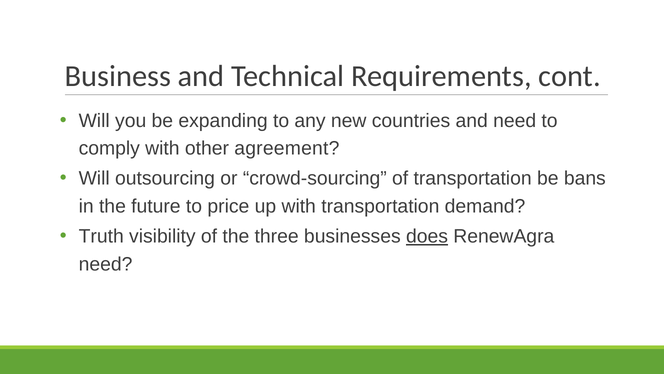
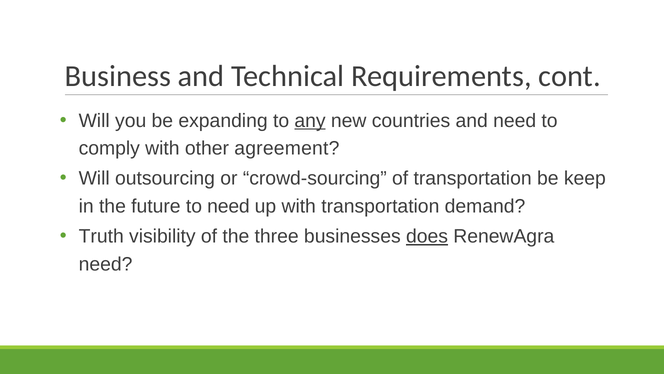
any underline: none -> present
bans: bans -> keep
to price: price -> need
